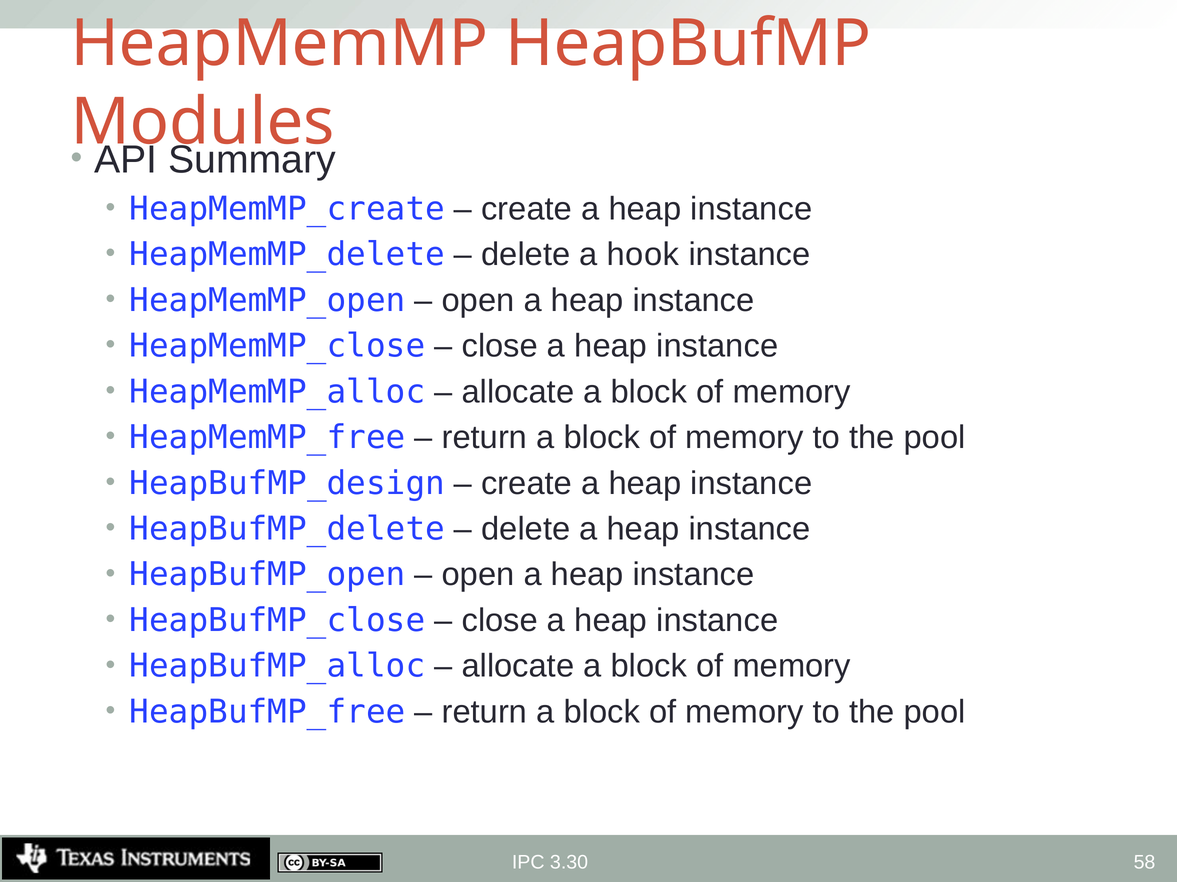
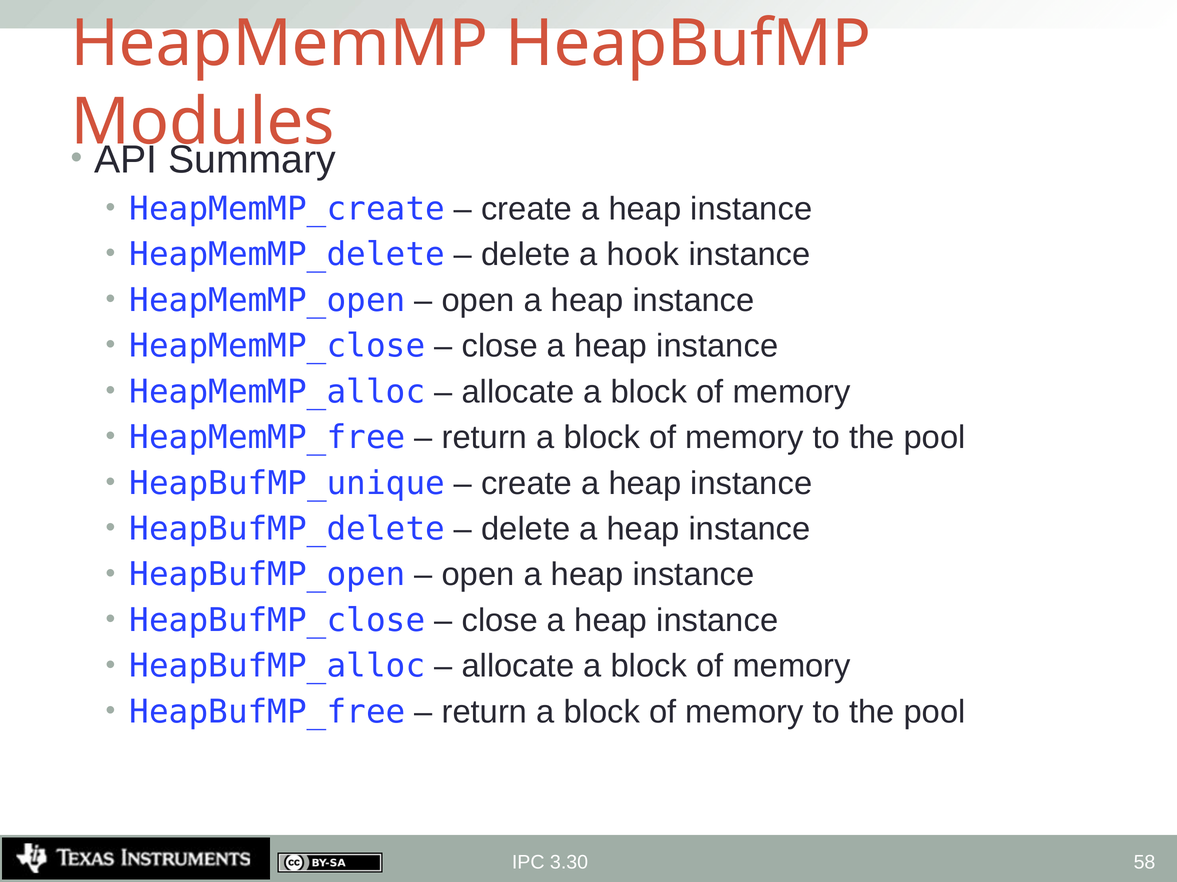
HeapBufMP_design: HeapBufMP_design -> HeapBufMP_unique
